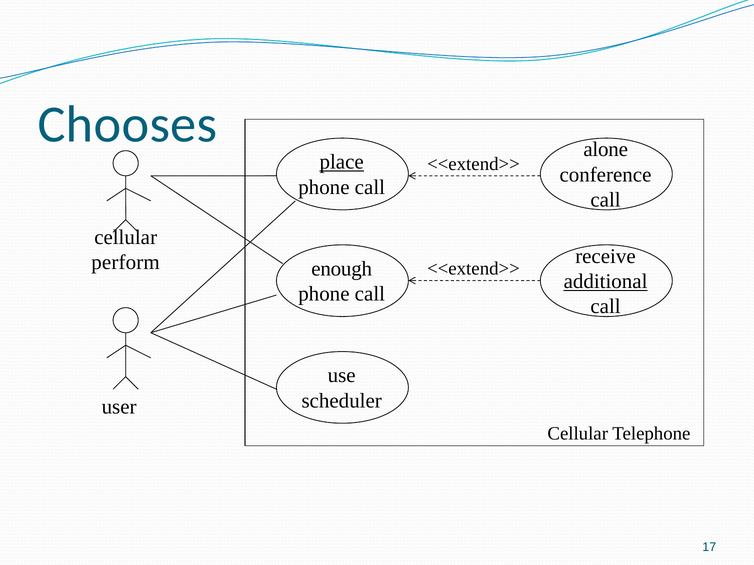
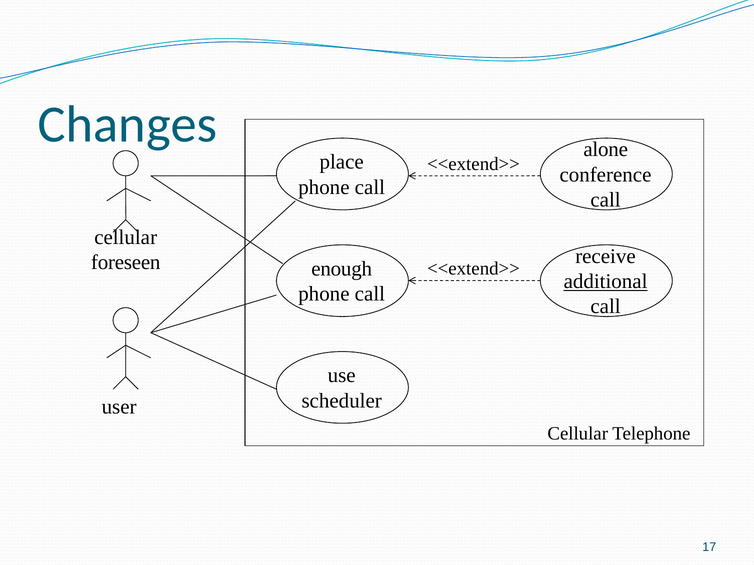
Chooses: Chooses -> Changes
place underline: present -> none
perform: perform -> foreseen
